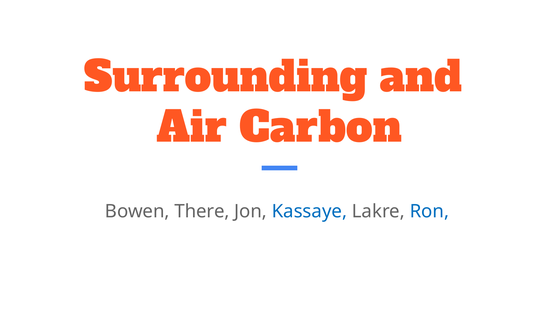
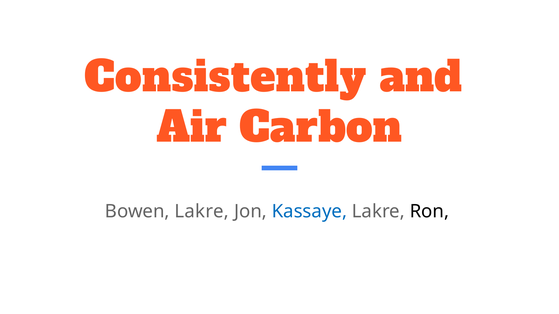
Surrounding: Surrounding -> Consistently
Bowen There: There -> Lakre
Ron colour: blue -> black
